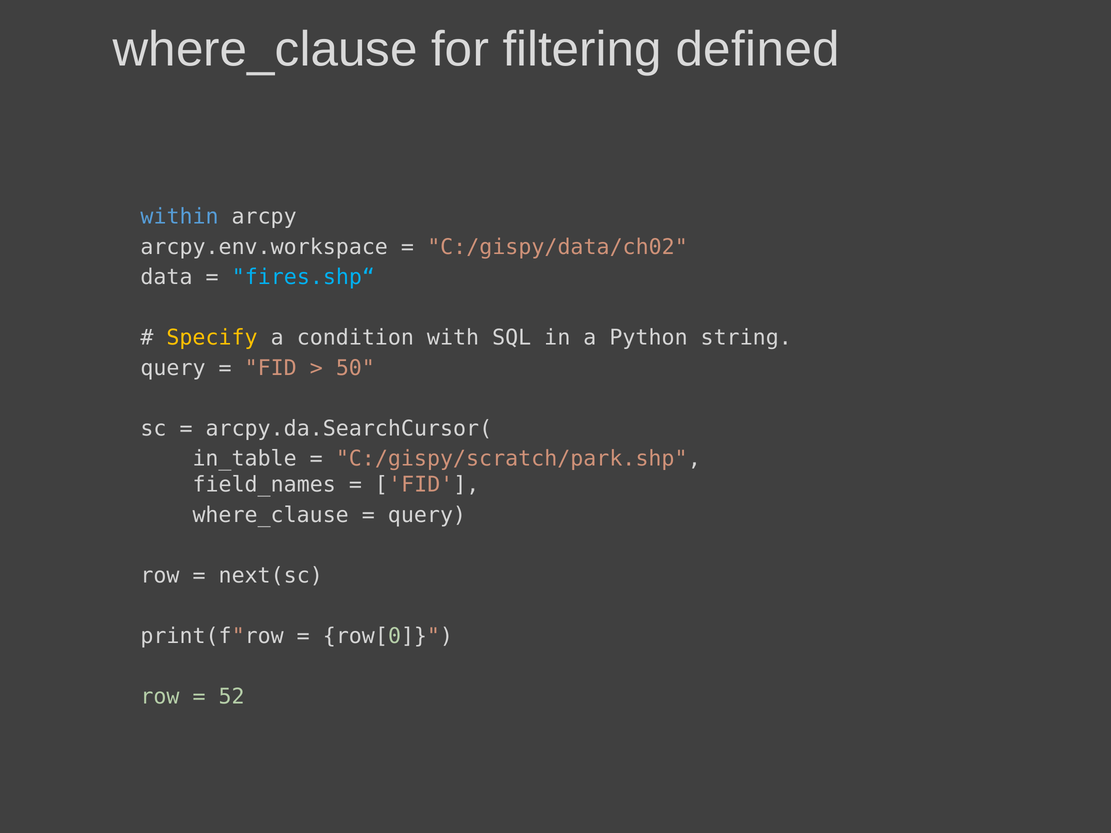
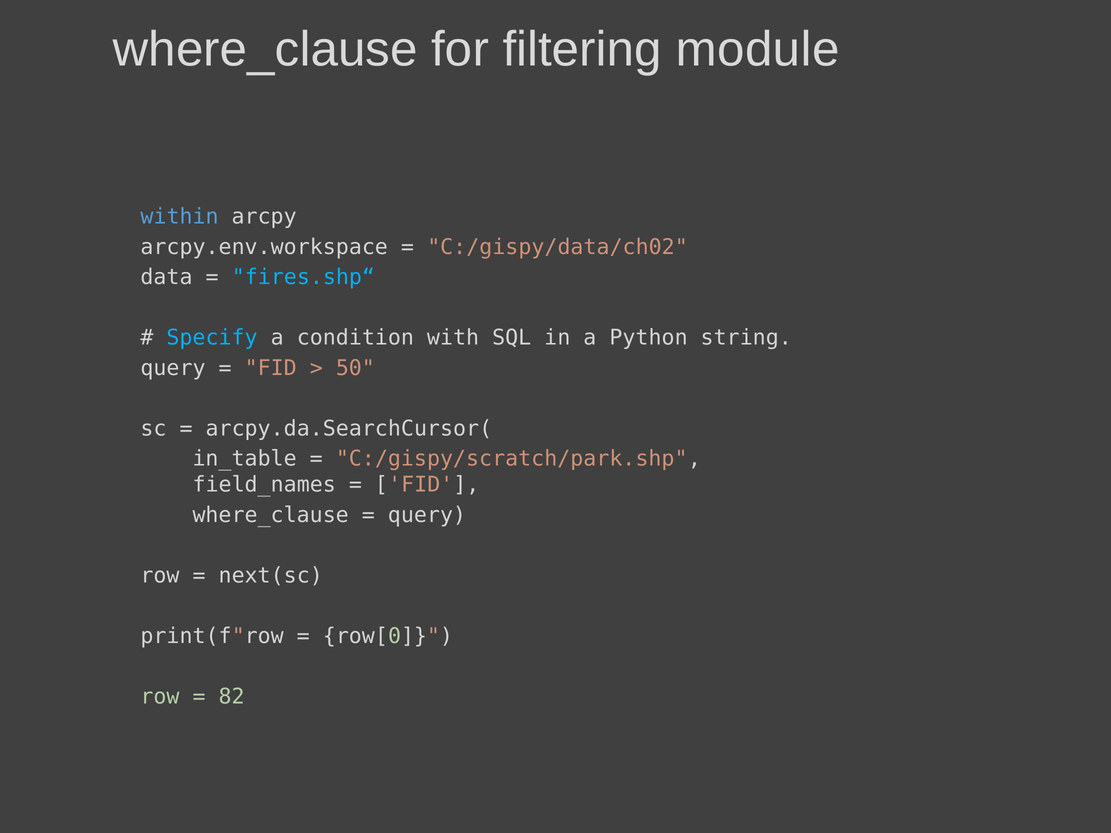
defined: defined -> module
Specify colour: yellow -> light blue
52: 52 -> 82
